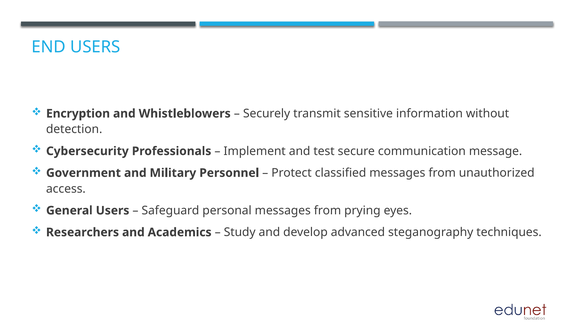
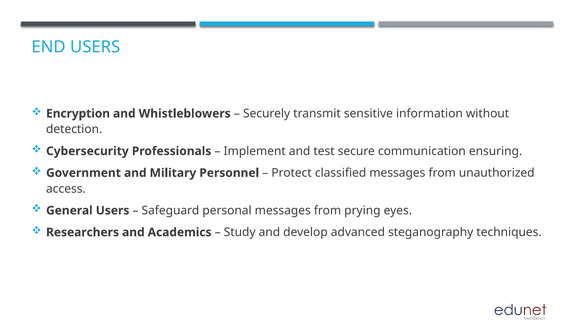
message: message -> ensuring
